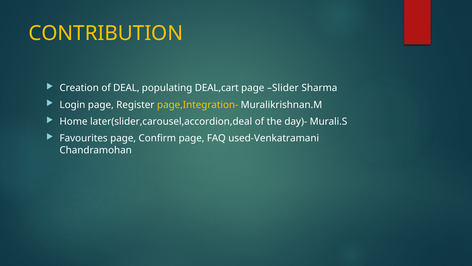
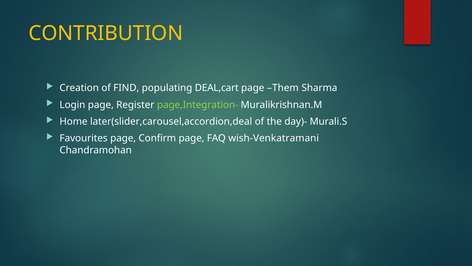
DEAL: DEAL -> FIND
Slider: Slider -> Them
page,Integration- colour: yellow -> light green
used-Venkatramani: used-Venkatramani -> wish-Venkatramani
